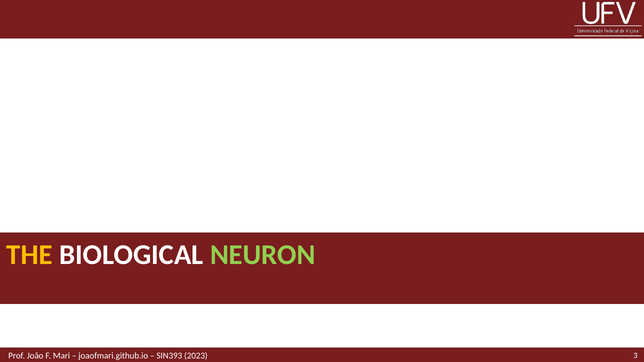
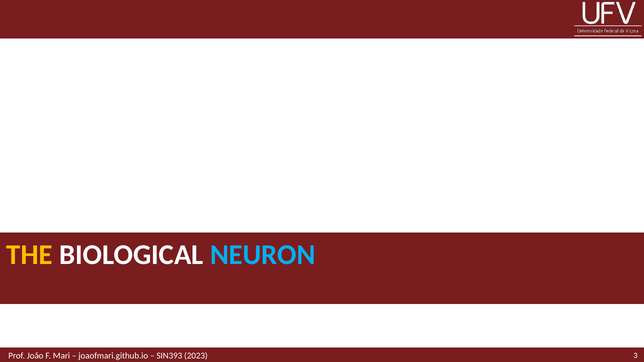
NEURON colour: light green -> light blue
